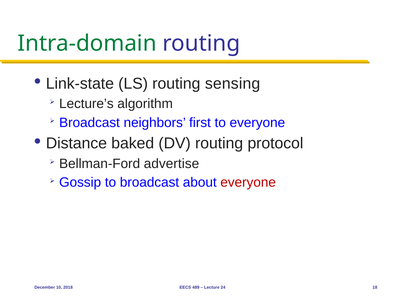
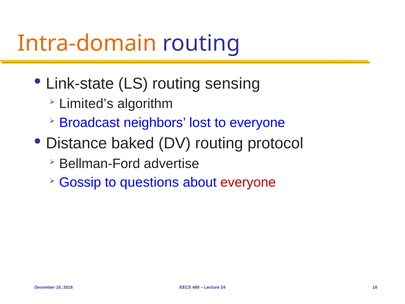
Intra-domain colour: green -> orange
Lecture’s: Lecture’s -> Limited’s
first: first -> lost
to broadcast: broadcast -> questions
